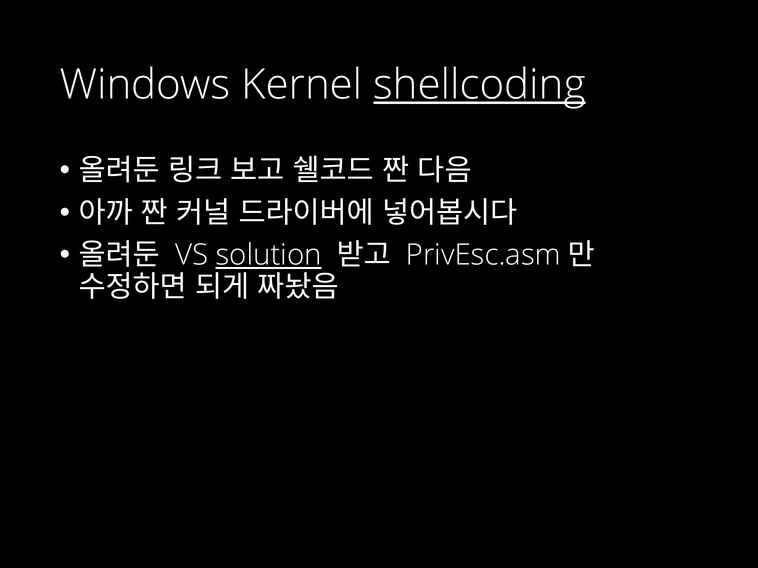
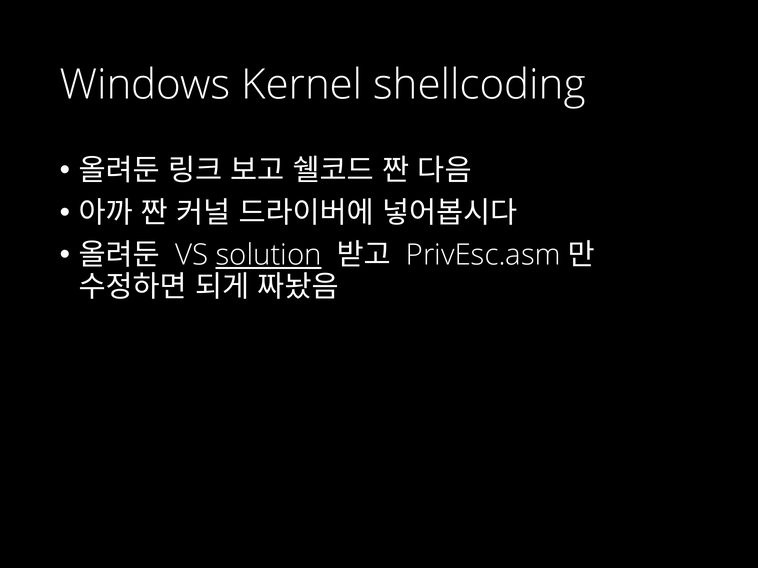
shellcoding underline: present -> none
